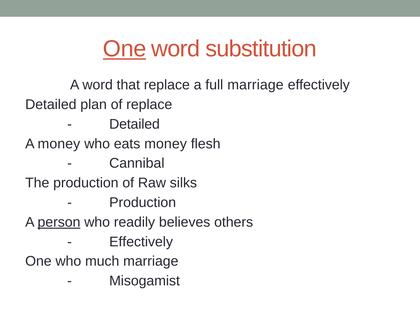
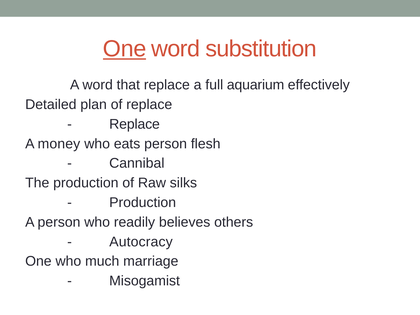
full marriage: marriage -> aquarium
Detailed at (135, 124): Detailed -> Replace
eats money: money -> person
person at (59, 222) underline: present -> none
Effectively at (141, 242): Effectively -> Autocracy
